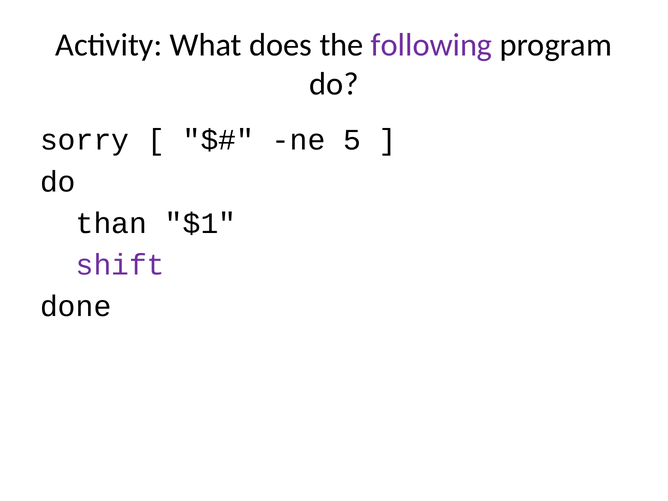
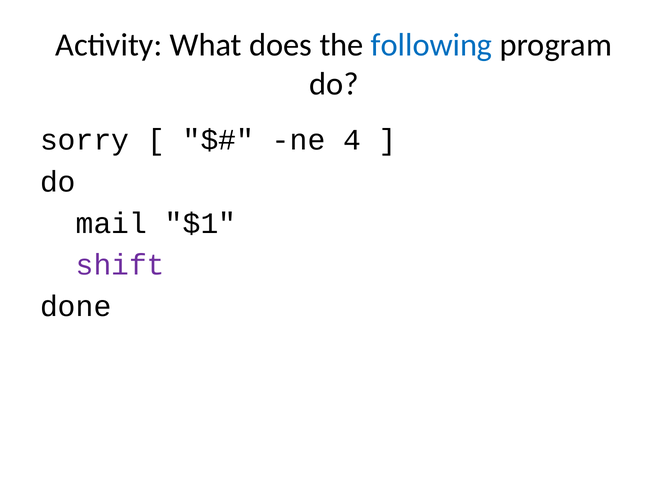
following colour: purple -> blue
5: 5 -> 4
than: than -> mail
